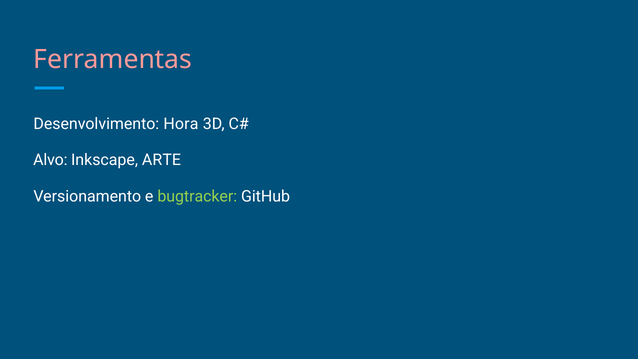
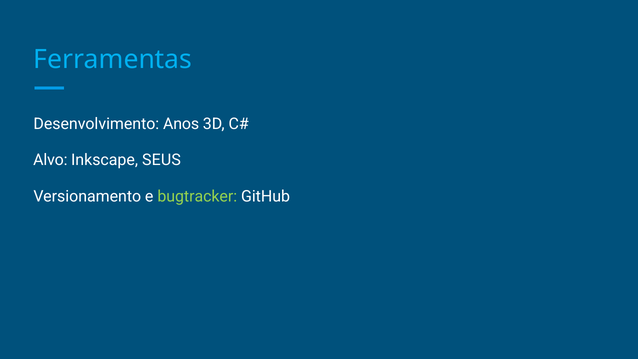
Ferramentas colour: pink -> light blue
Hora: Hora -> Anos
ARTE: ARTE -> SEUS
